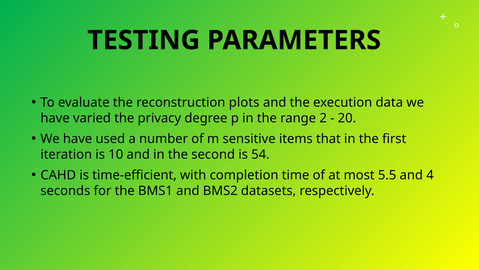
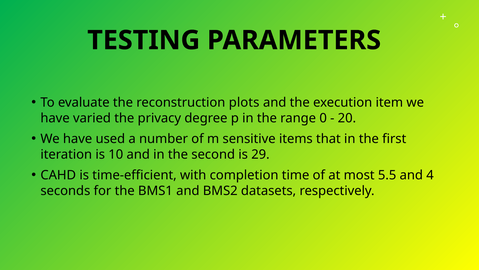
data: data -> item
2: 2 -> 0
54: 54 -> 29
